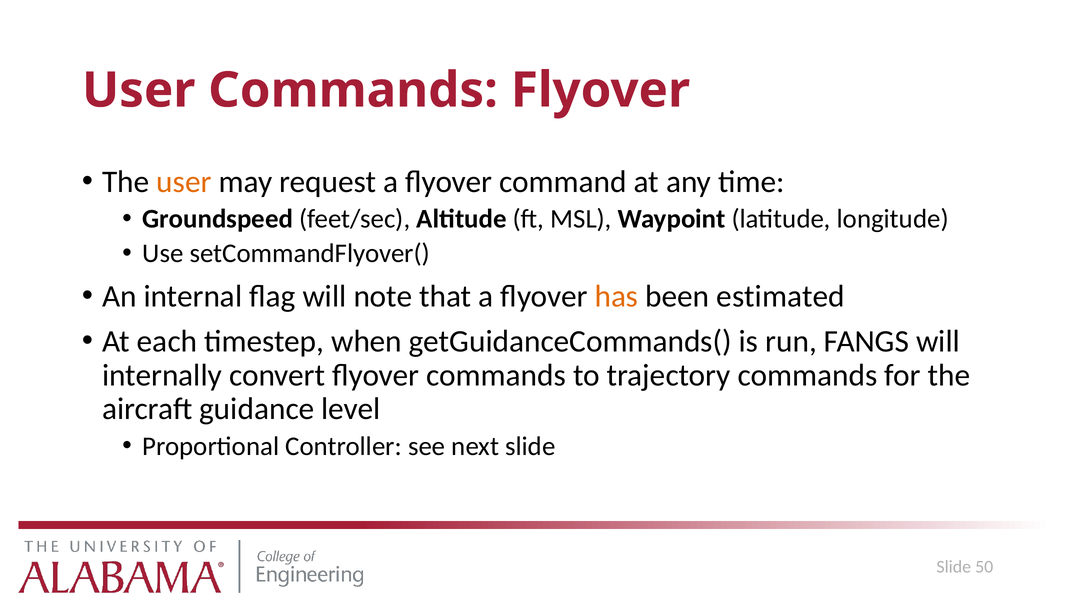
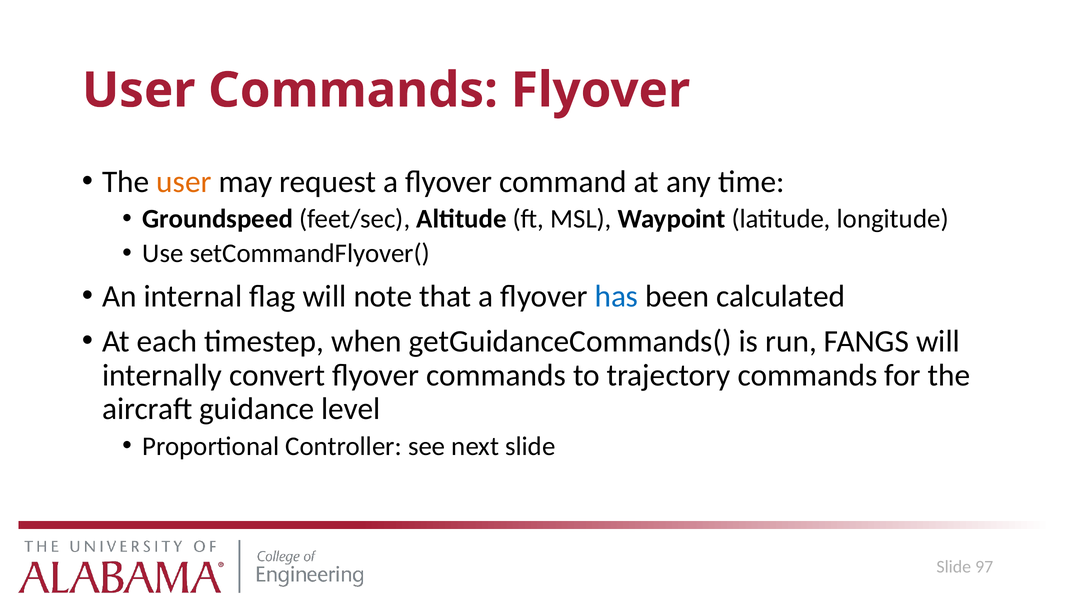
has colour: orange -> blue
estimated: estimated -> calculated
50: 50 -> 97
